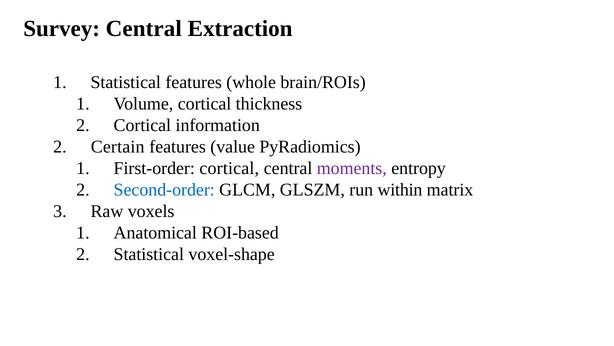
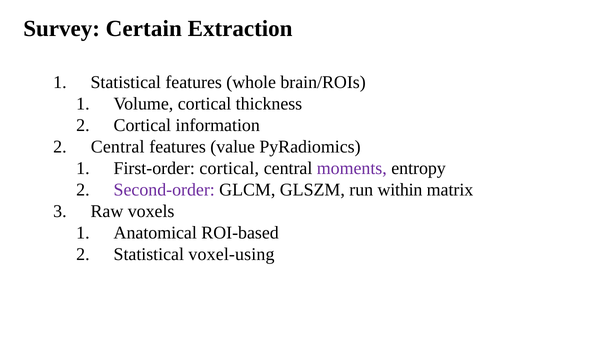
Survey Central: Central -> Certain
Certain at (118, 147): Certain -> Central
Second-order colour: blue -> purple
voxel-shape: voxel-shape -> voxel-using
